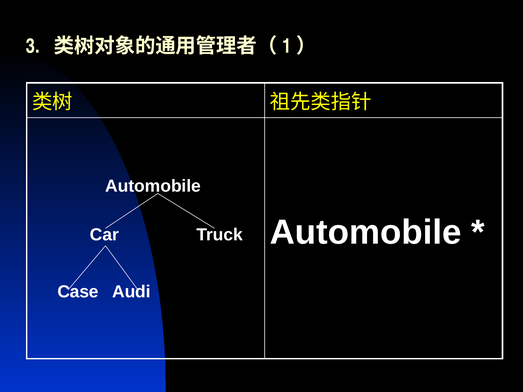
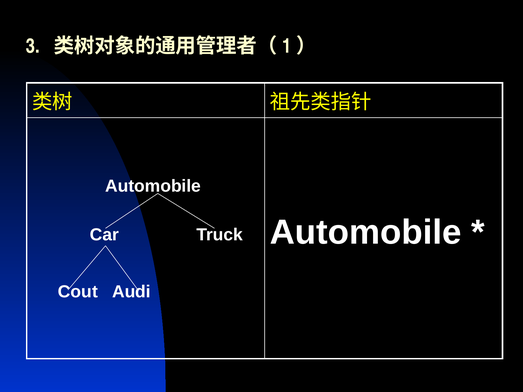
Case: Case -> Cout
